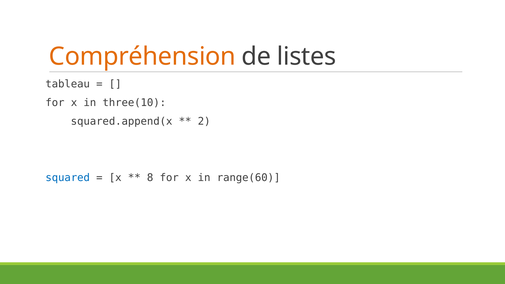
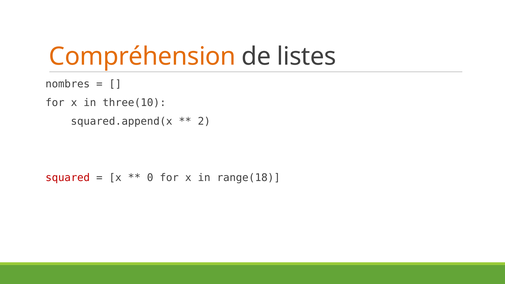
tableau: tableau -> nombres
squared colour: blue -> red
8: 8 -> 0
range(60: range(60 -> range(18
